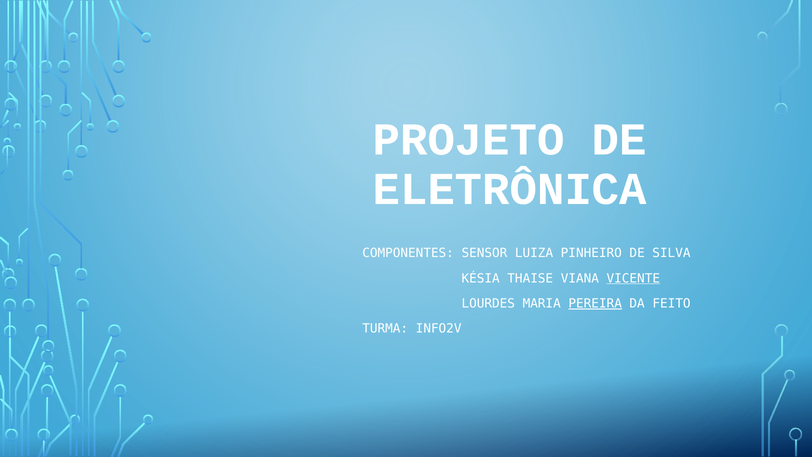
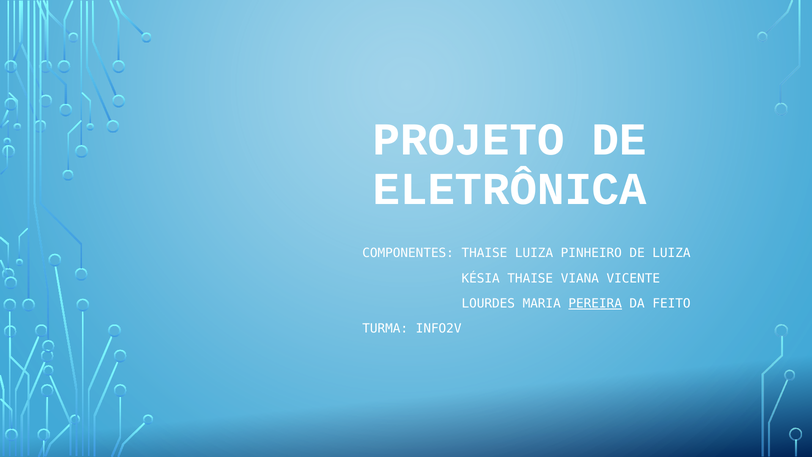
COMPONENTES SENSOR: SENSOR -> THAISE
DE SILVA: SILVA -> LUIZA
VICENTE underline: present -> none
